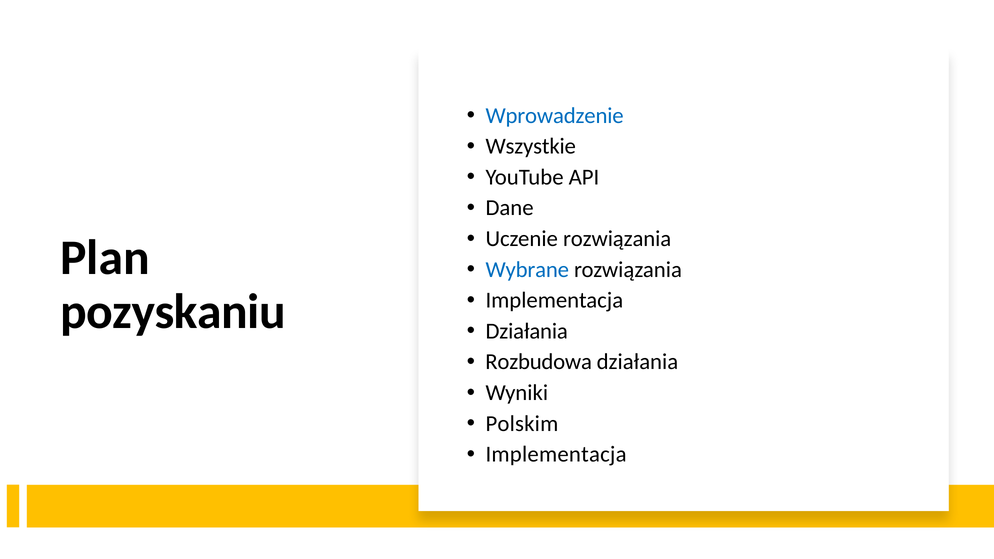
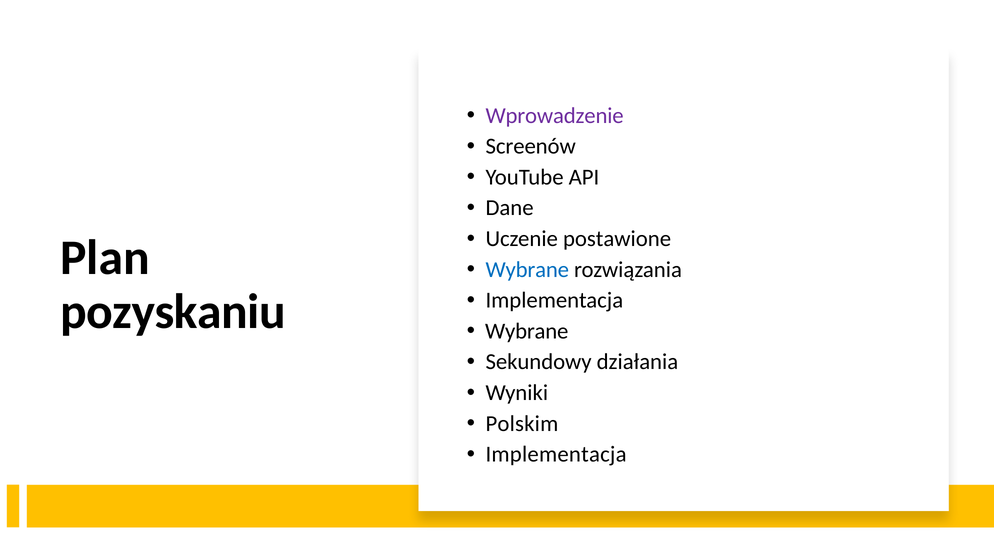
Wprowadzenie colour: blue -> purple
Wszystkie: Wszystkie -> Screenów
Uczenie rozwiązania: rozwiązania -> postawione
Działania at (527, 331): Działania -> Wybrane
Rozbudowa: Rozbudowa -> Sekundowy
